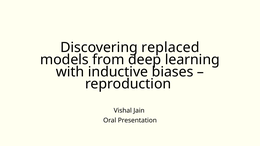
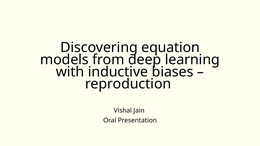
replaced: replaced -> equation
